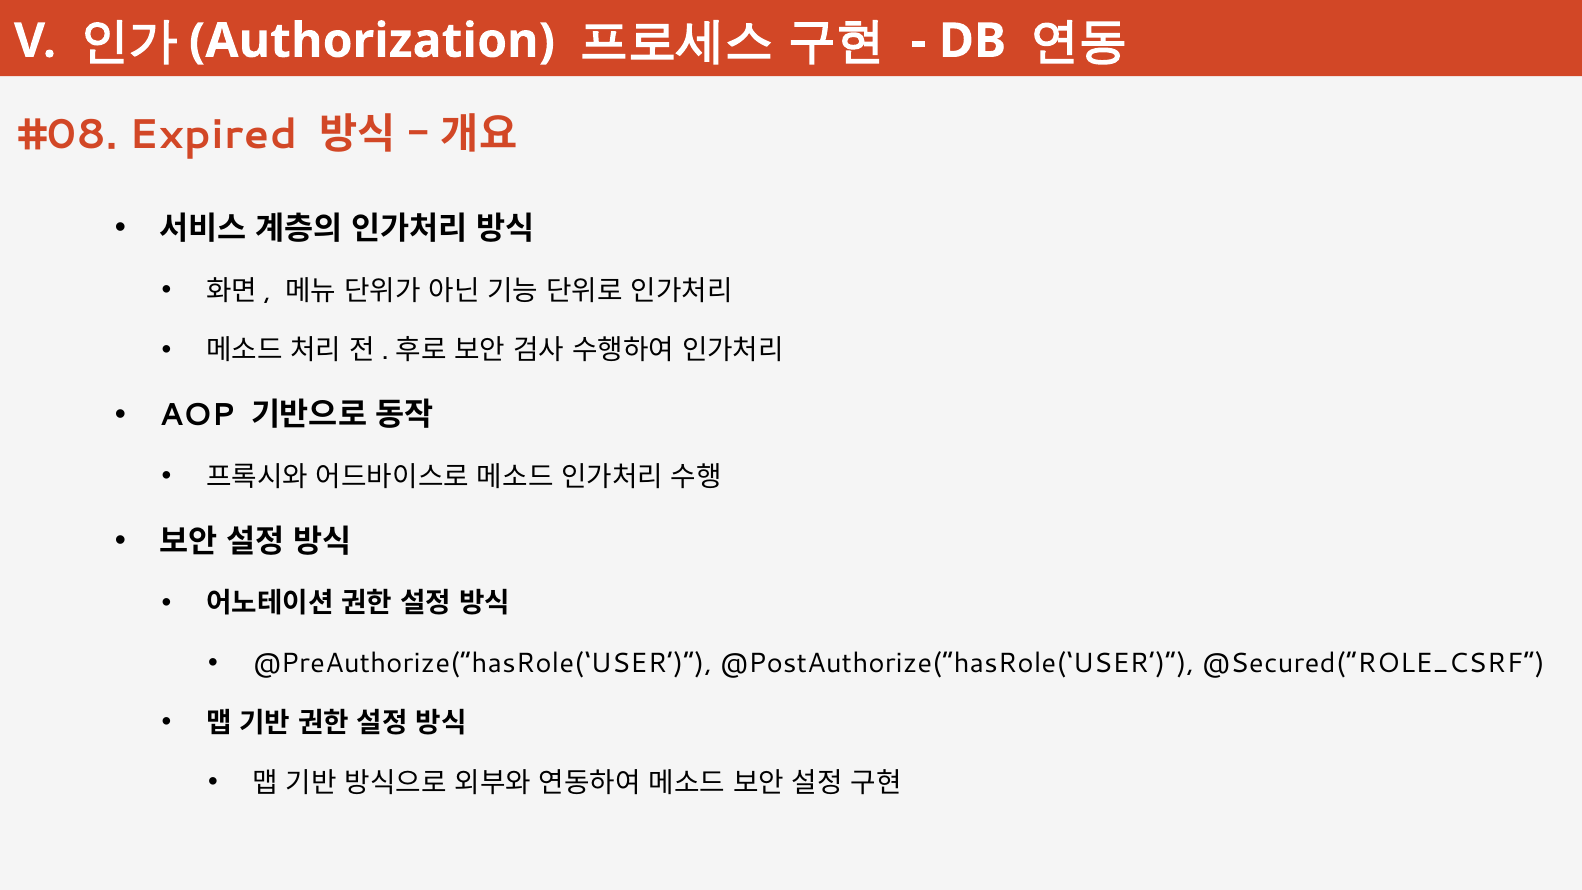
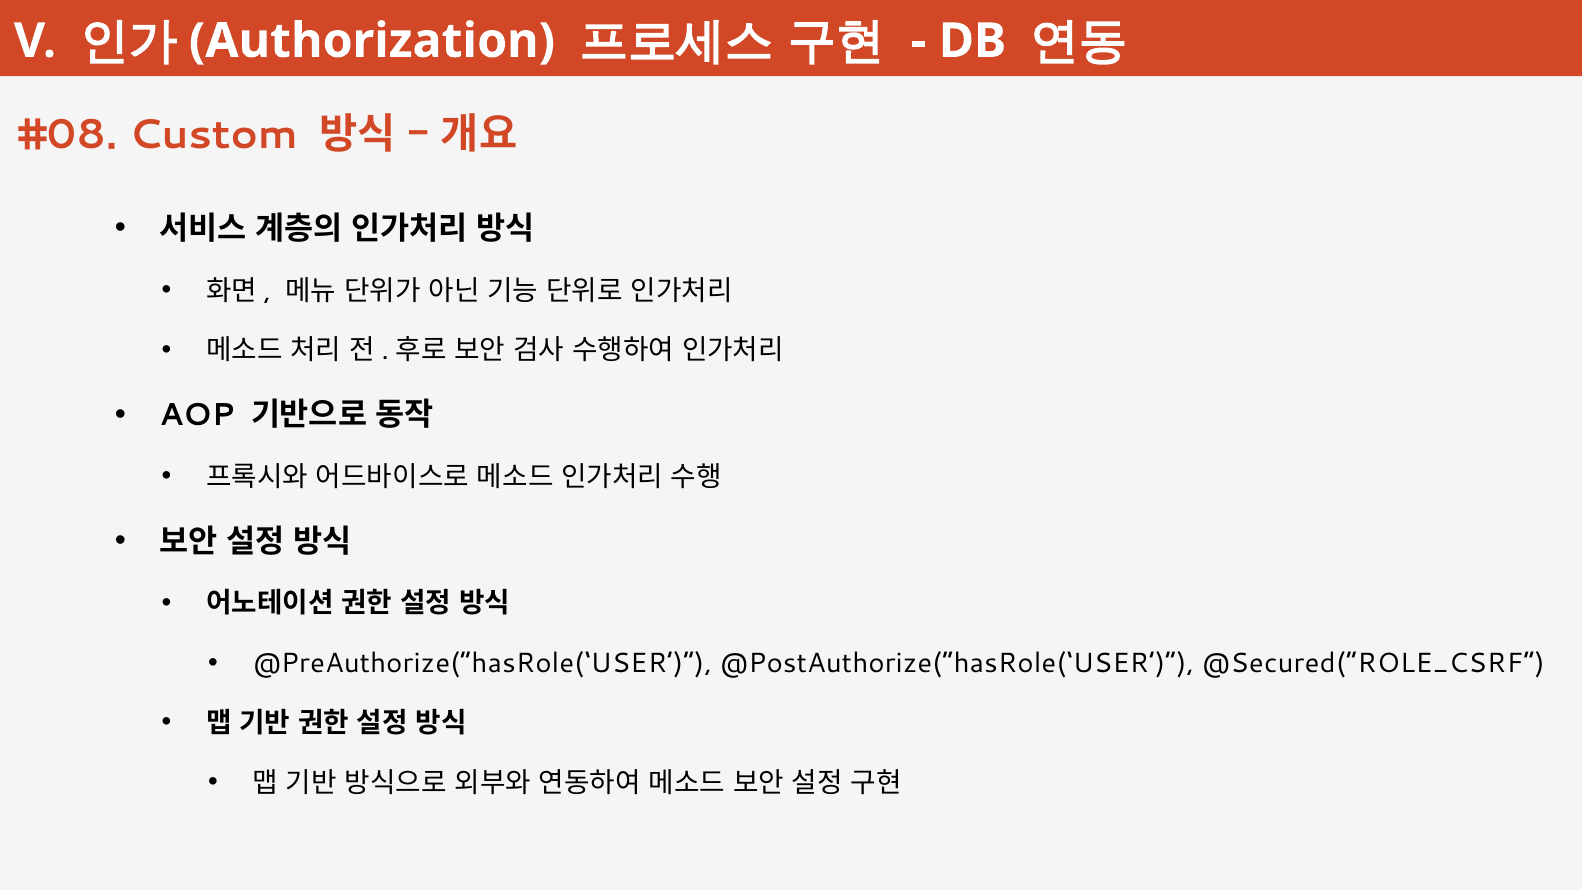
Expired: Expired -> Custom
